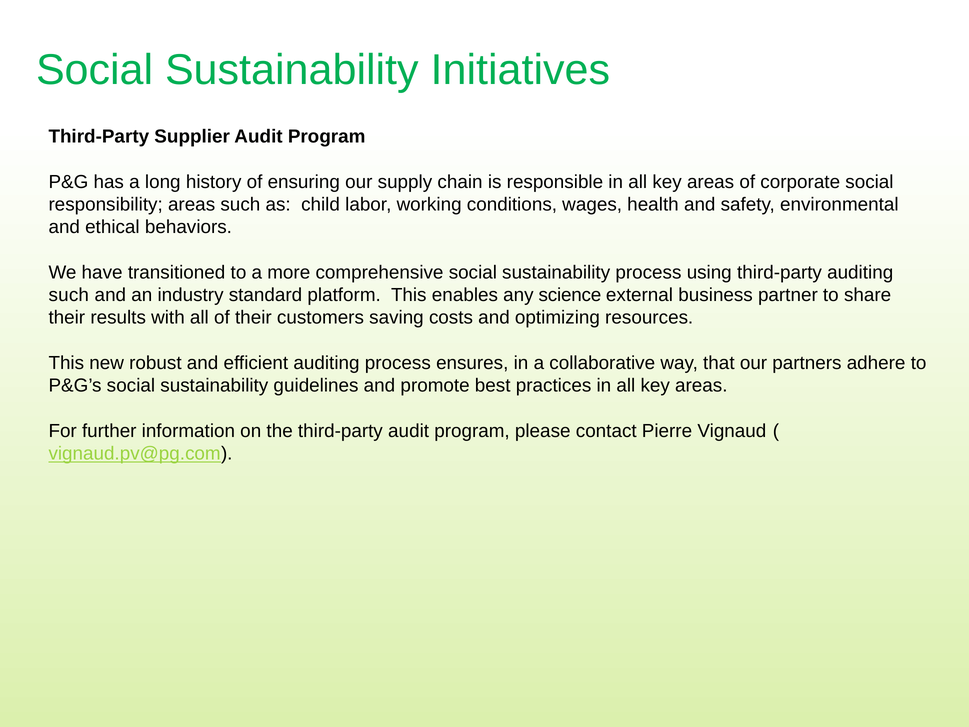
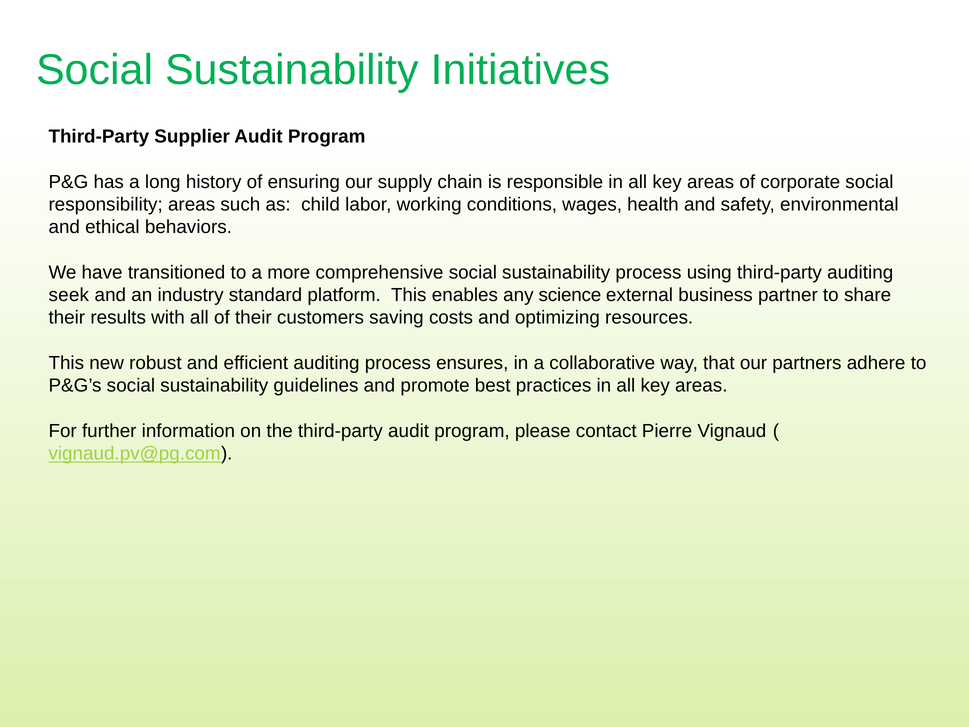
such at (69, 295): such -> seek
